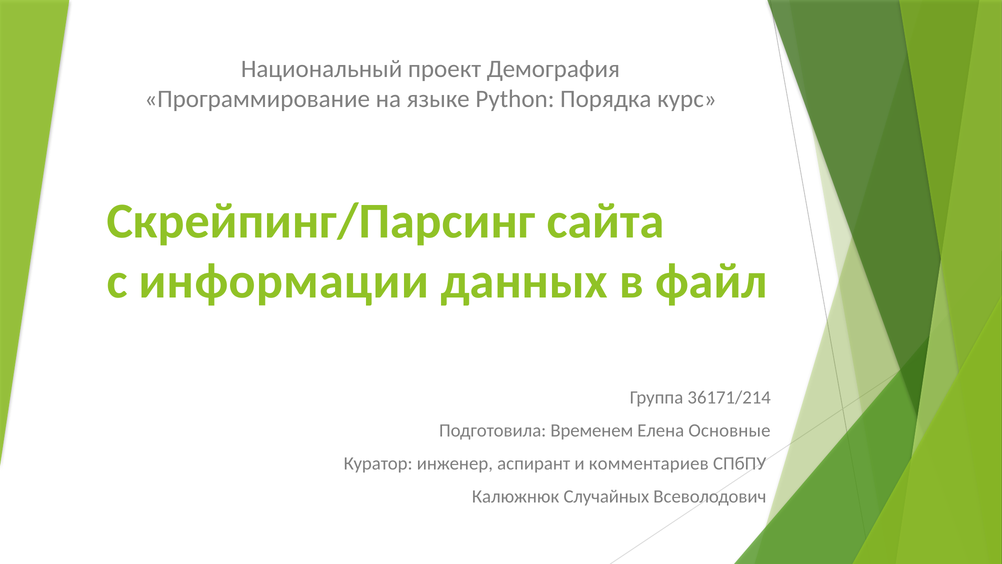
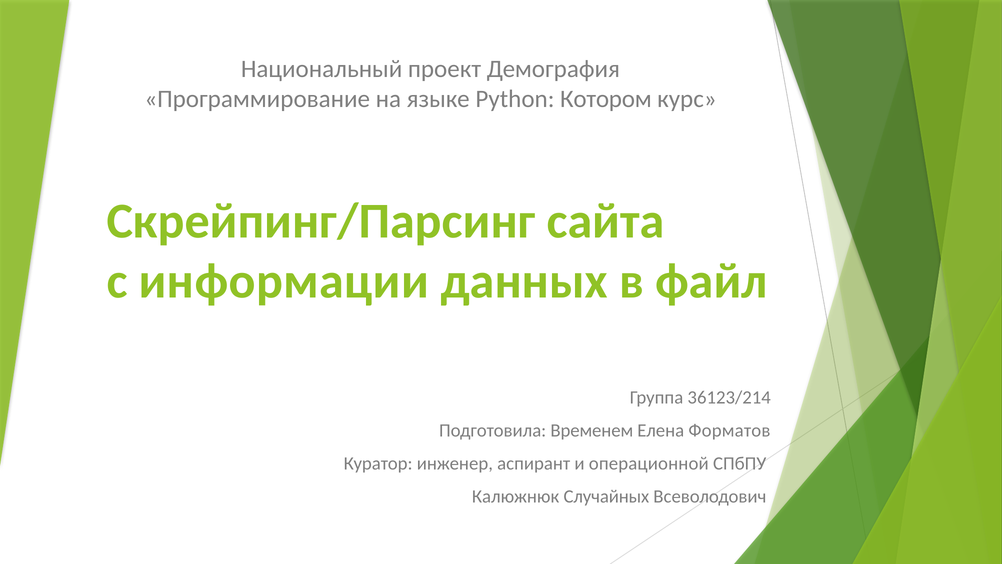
Порядка: Порядка -> Котором
36171/214: 36171/214 -> 36123/214
Основные: Основные -> Форматов
комментариев: комментариев -> операционной
